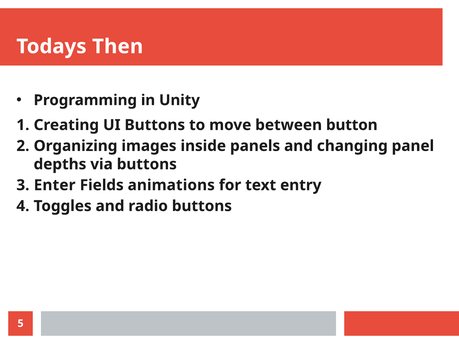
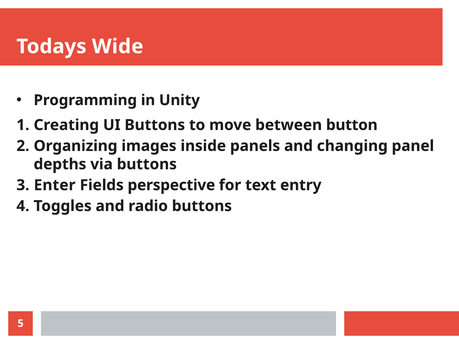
Then: Then -> Wide
animations: animations -> perspective
